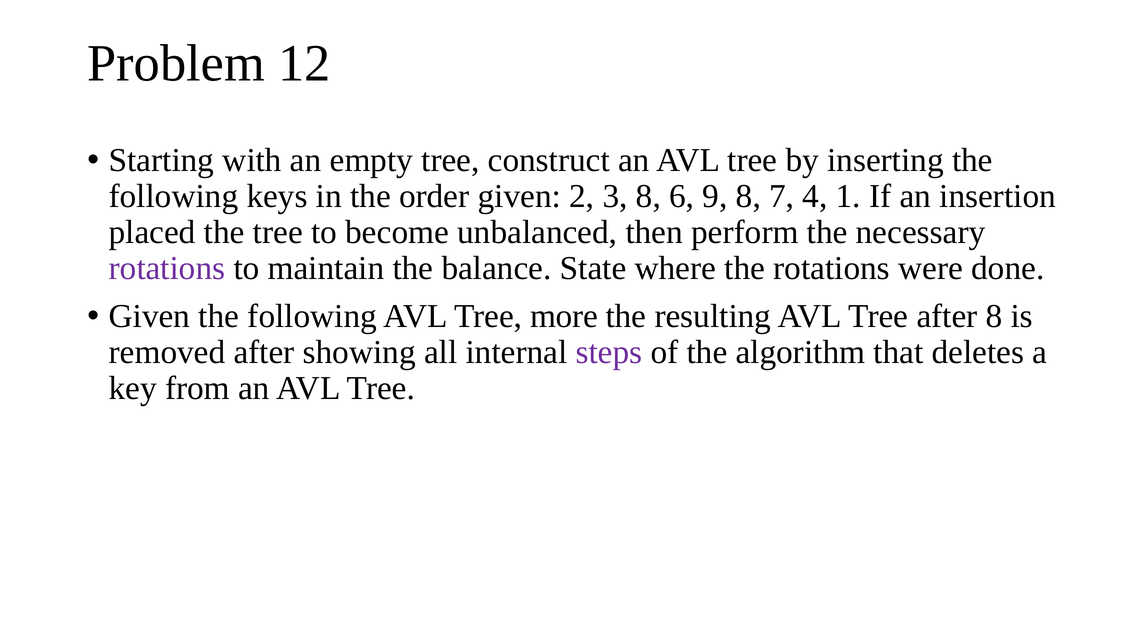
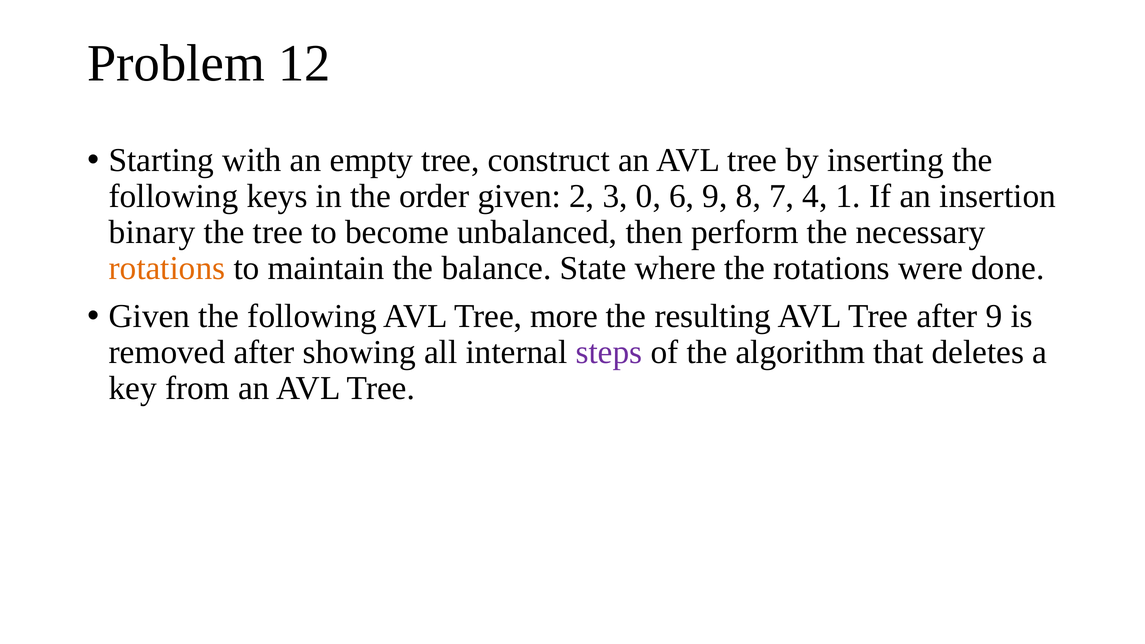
3 8: 8 -> 0
placed: placed -> binary
rotations at (167, 268) colour: purple -> orange
after 8: 8 -> 9
